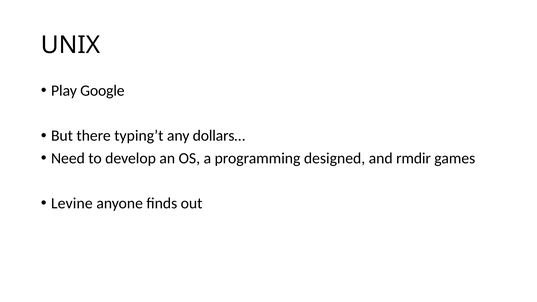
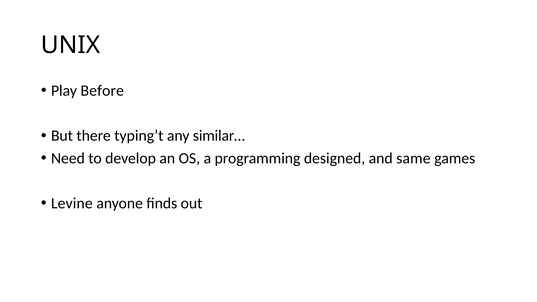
Google: Google -> Before
dollars…: dollars… -> similar…
rmdir: rmdir -> same
